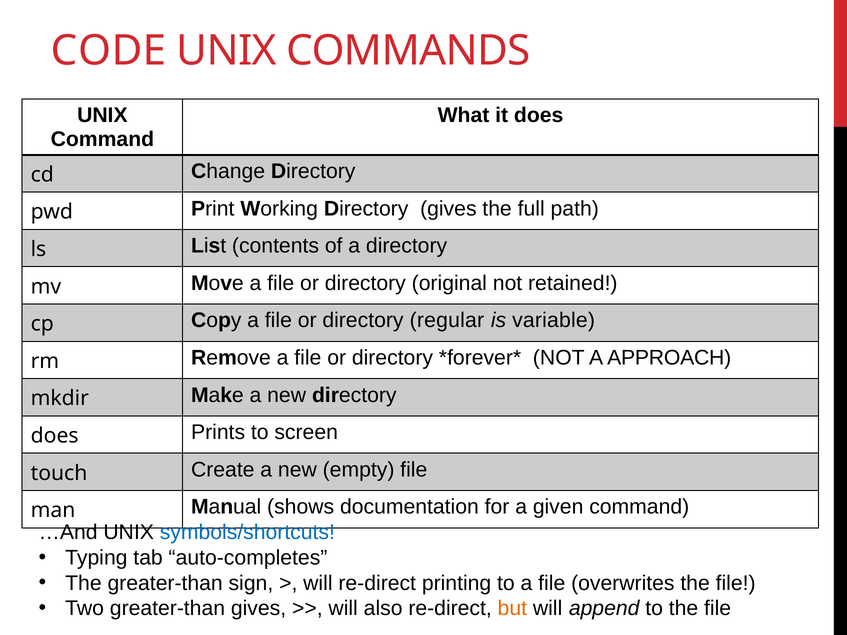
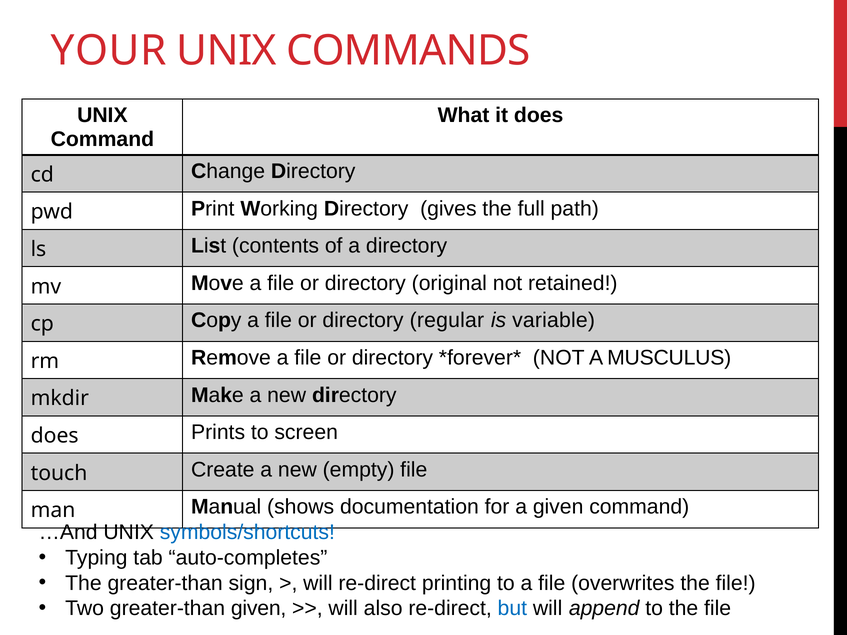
CODE: CODE -> YOUR
APPROACH: APPROACH -> MUSCULUS
greater-than gives: gives -> given
but colour: orange -> blue
